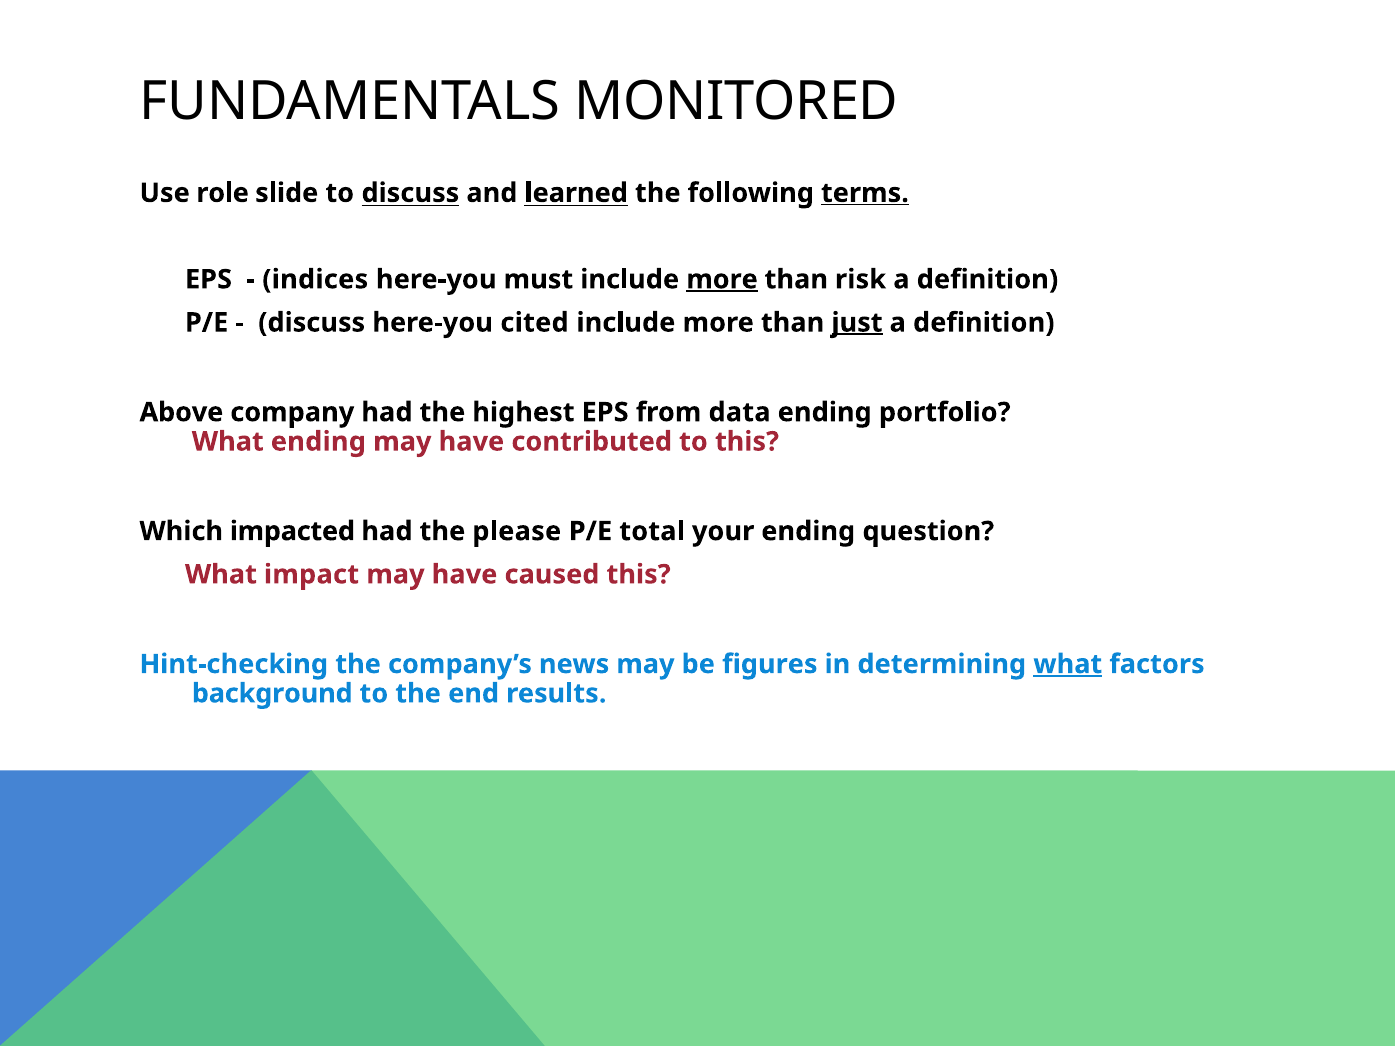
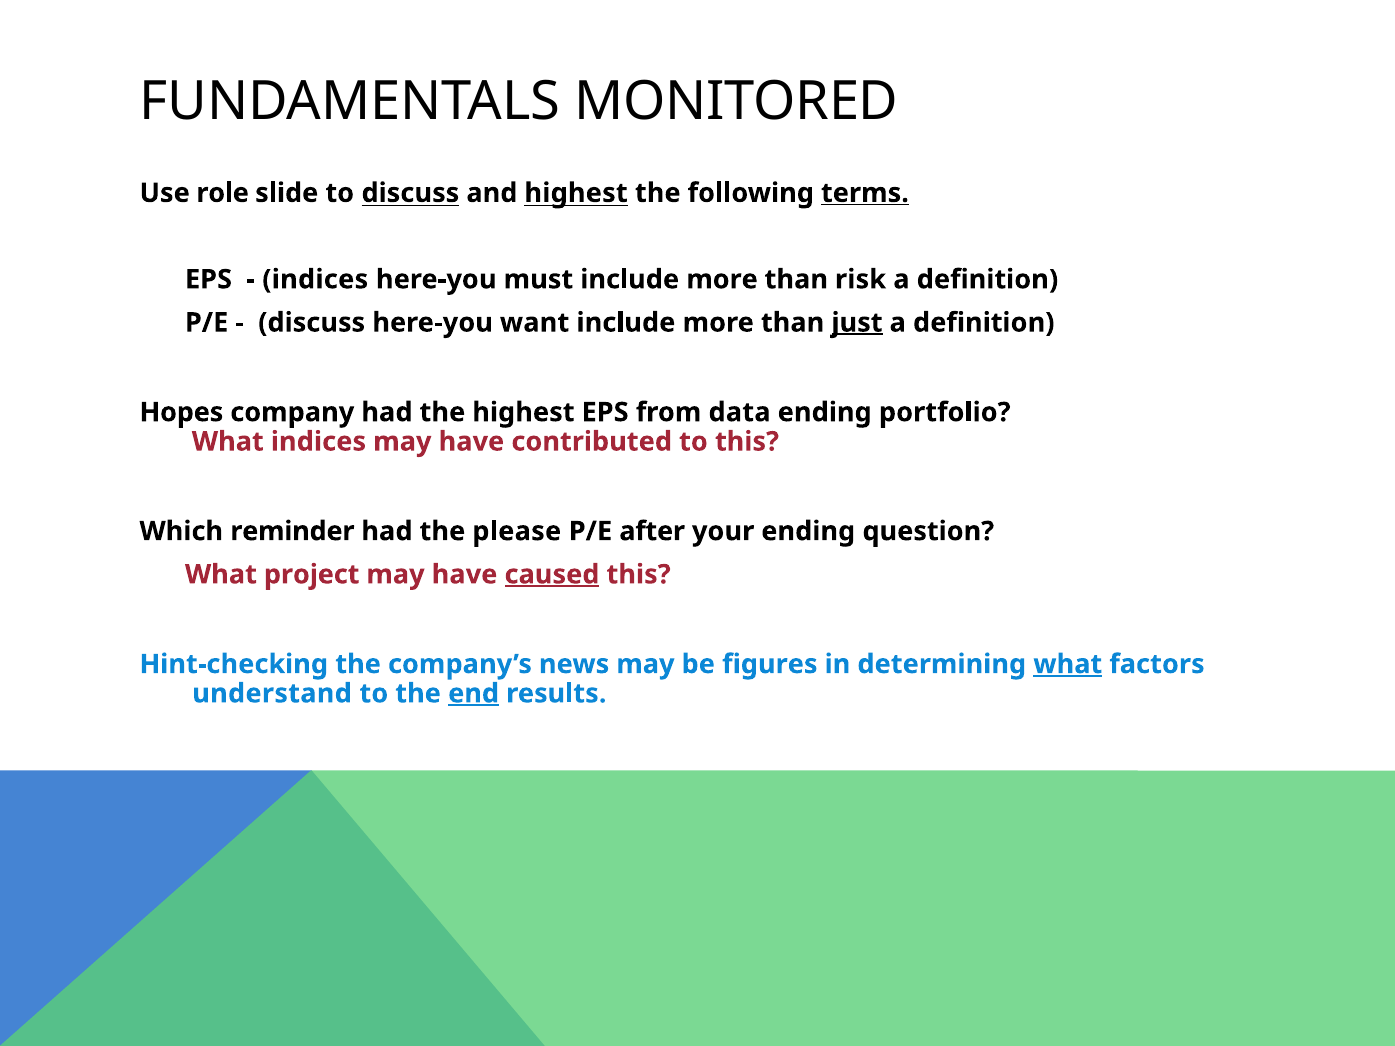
and learned: learned -> highest
more at (722, 279) underline: present -> none
cited: cited -> want
Above: Above -> Hopes
What ending: ending -> indices
impacted: impacted -> reminder
total: total -> after
impact: impact -> project
caused underline: none -> present
background: background -> understand
end underline: none -> present
